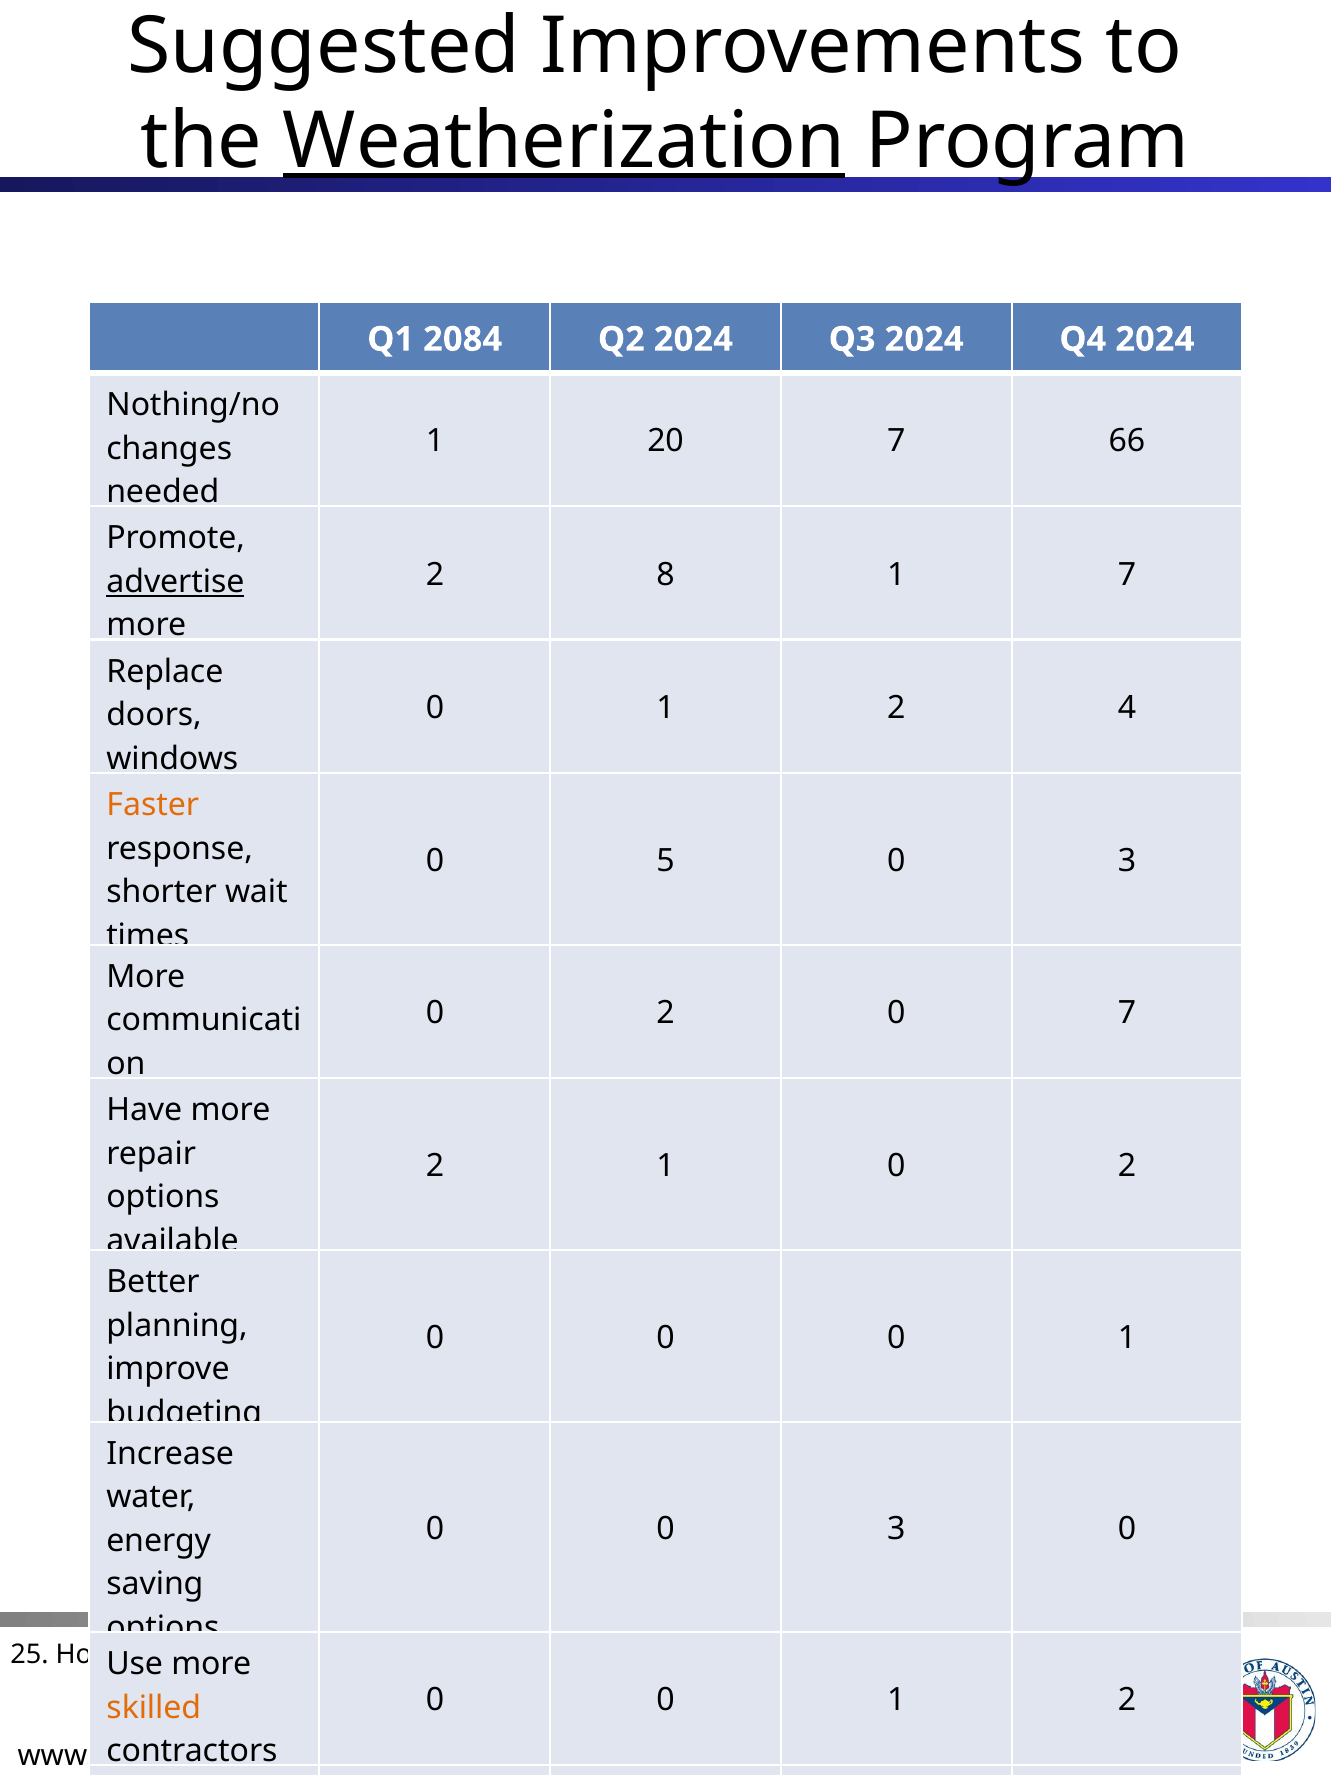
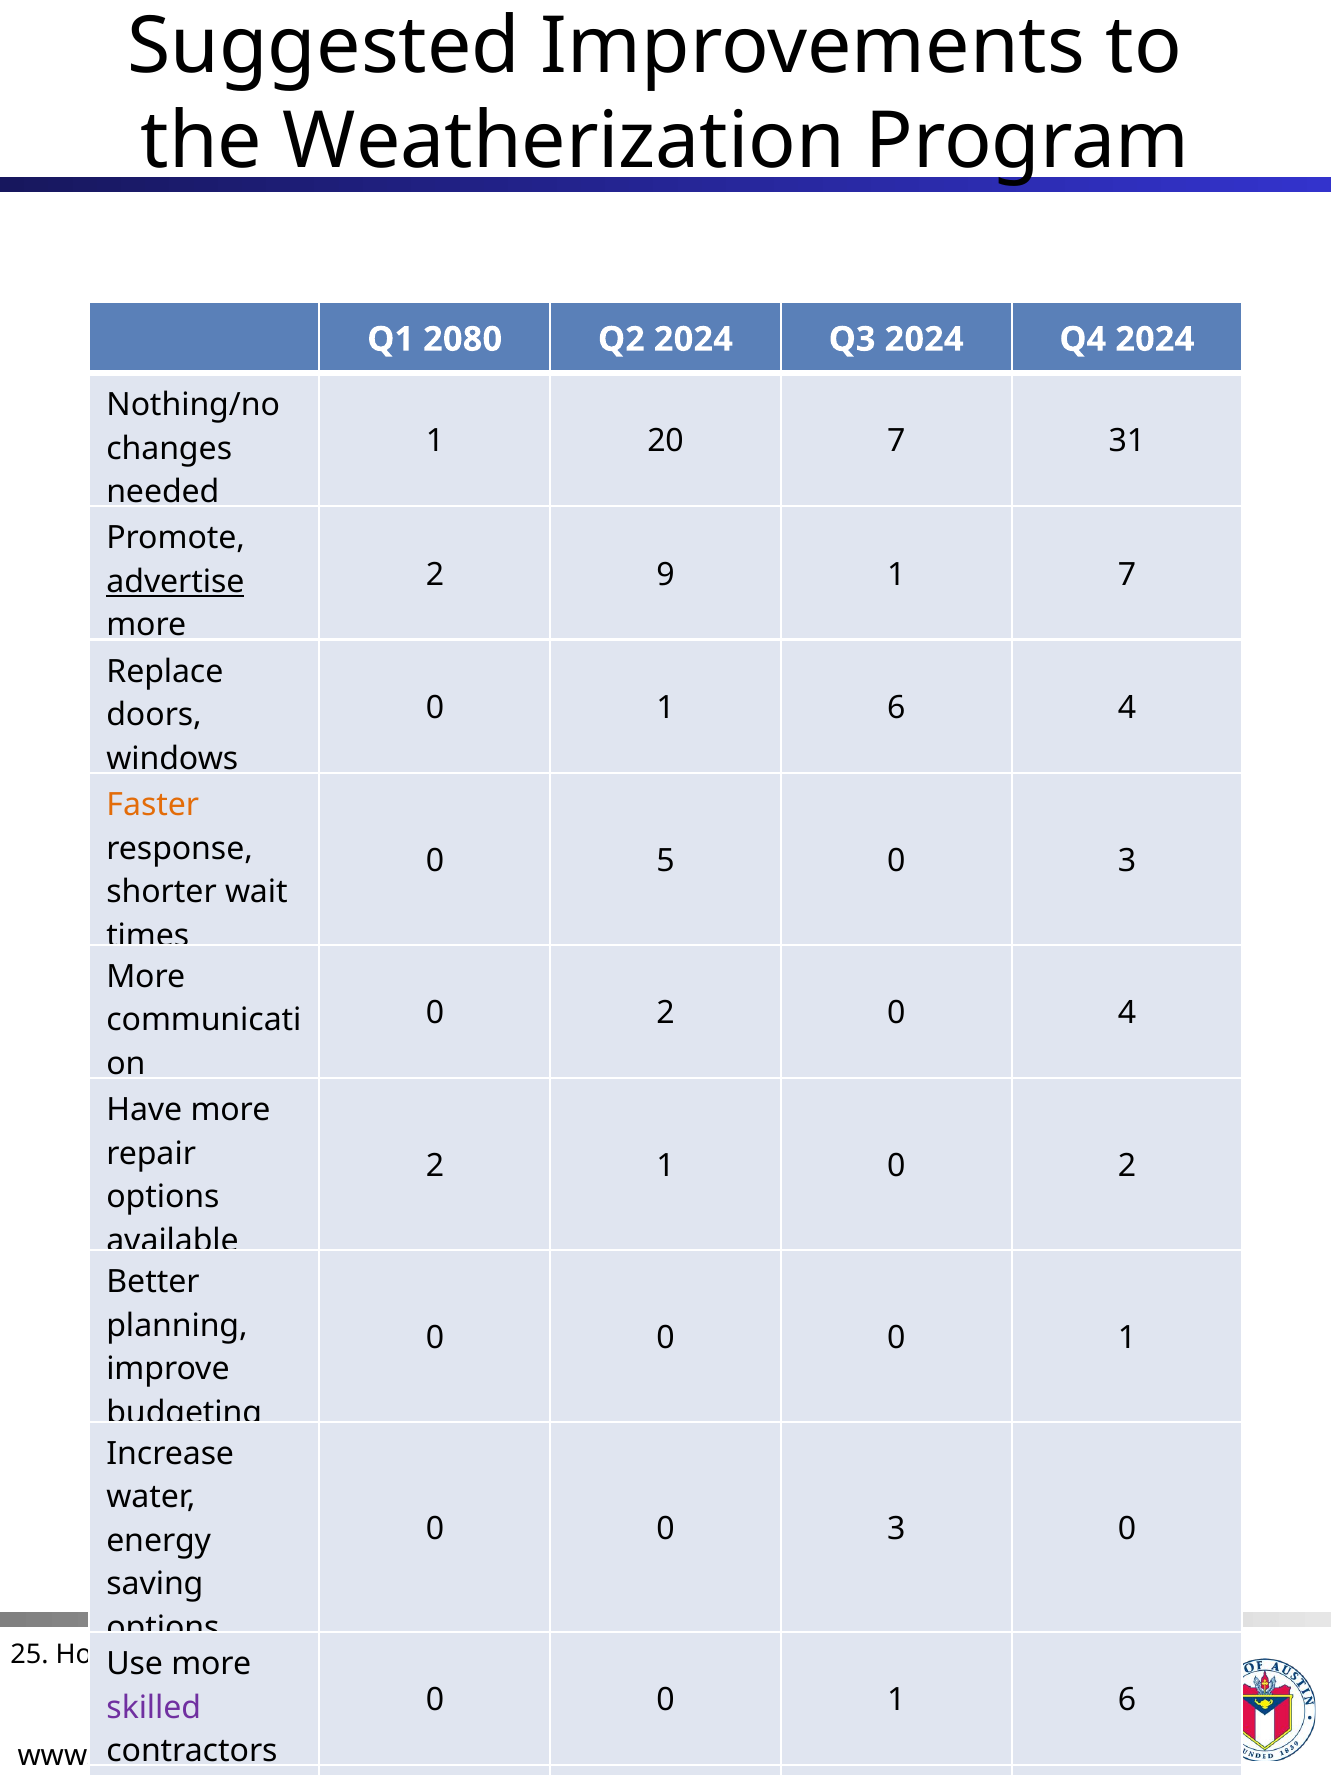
Weatherization at (564, 142) underline: present -> none
2084: 2084 -> 2080
66: 66 -> 31
2 8: 8 -> 9
2 at (896, 708): 2 -> 6
0 7: 7 -> 4
0 0 1 2: 2 -> 6
skilled colour: orange -> purple
